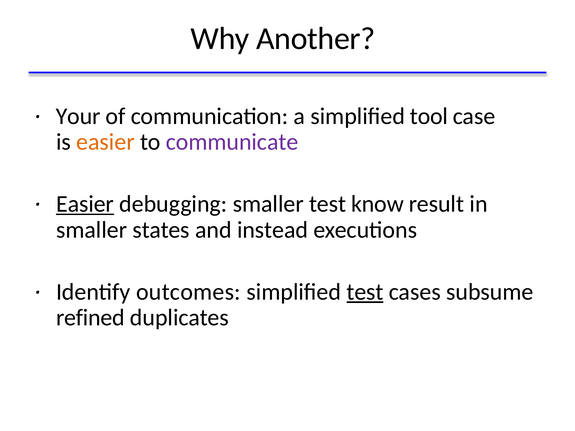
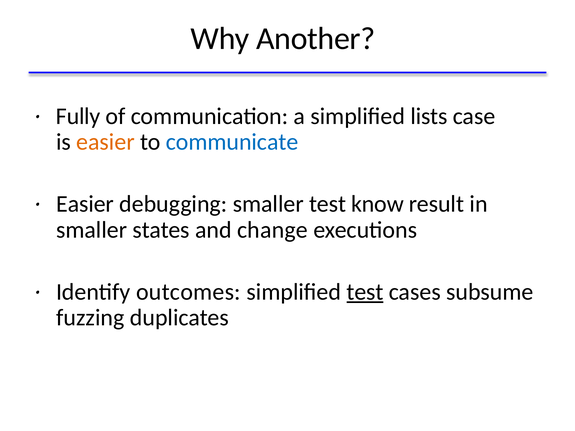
Your: Your -> Fully
tool: tool -> lists
communicate colour: purple -> blue
Easier at (85, 204) underline: present -> none
instead: instead -> change
refined: refined -> fuzzing
